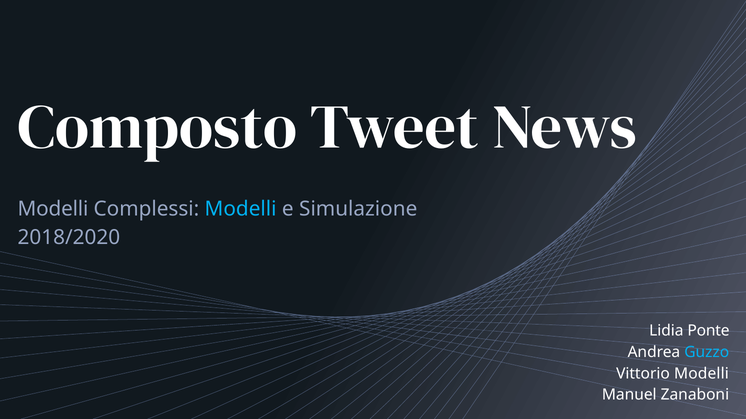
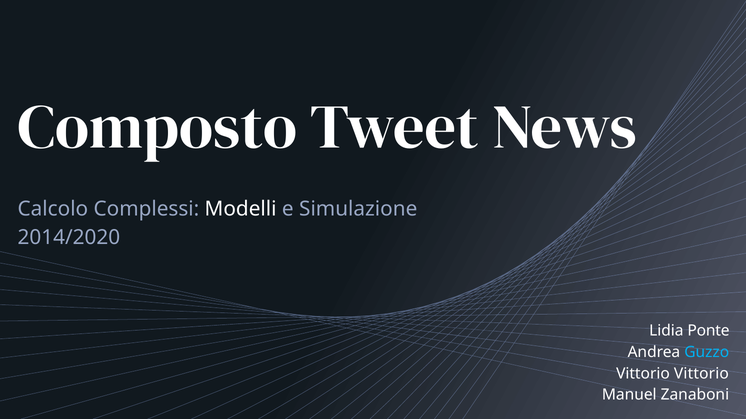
Modelli at (53, 209): Modelli -> Calcolo
Modelli at (241, 209) colour: light blue -> white
2018/2020: 2018/2020 -> 2014/2020
Vittorio Modelli: Modelli -> Vittorio
